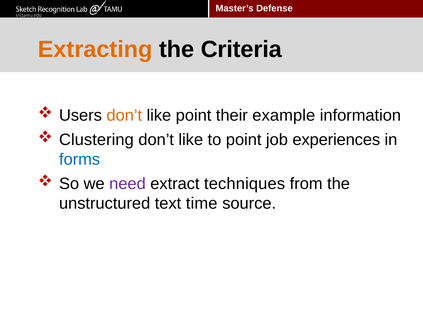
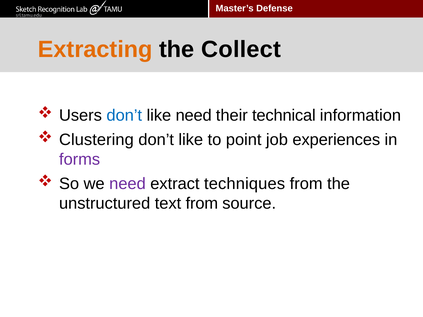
Criteria: Criteria -> Collect
don’t at (124, 115) colour: orange -> blue
like point: point -> need
example: example -> technical
forms colour: blue -> purple
text time: time -> from
